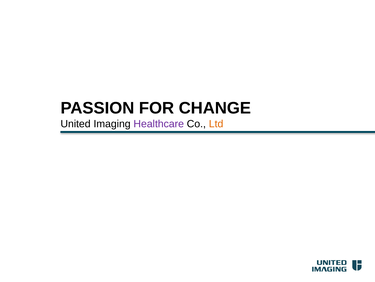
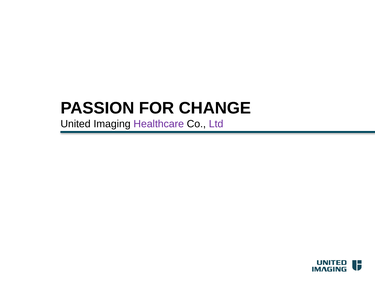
Ltd colour: orange -> purple
